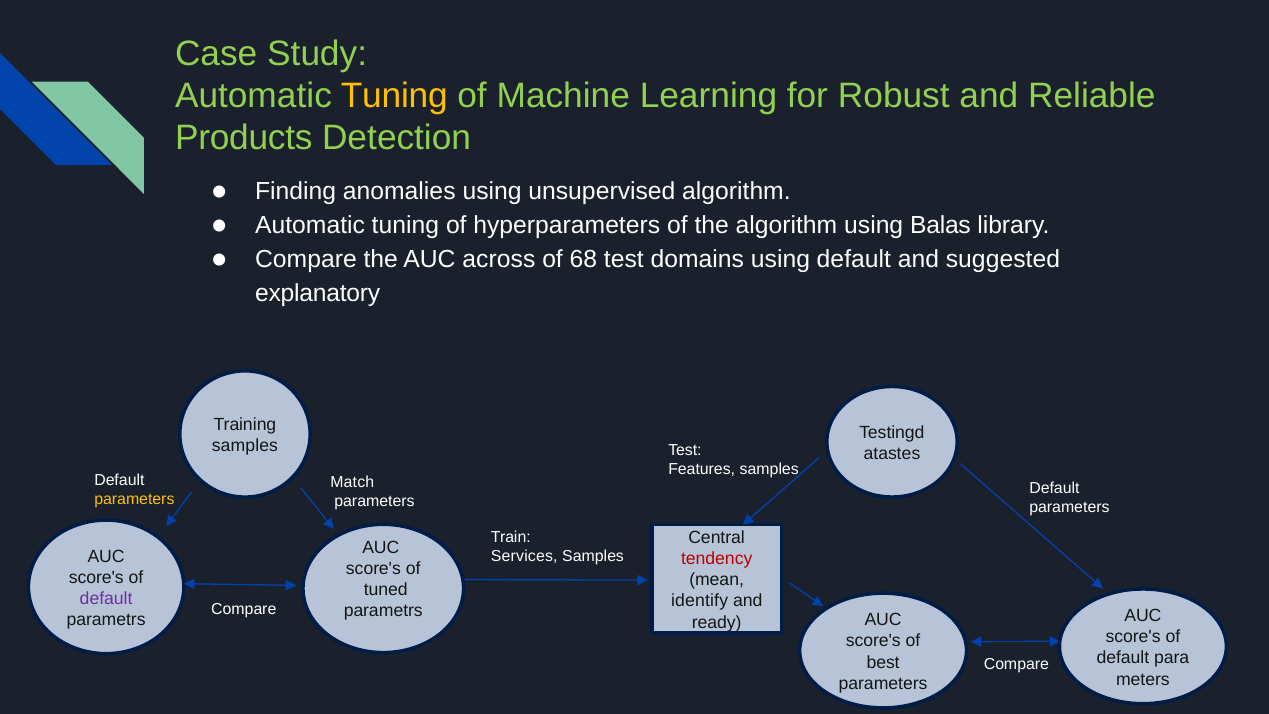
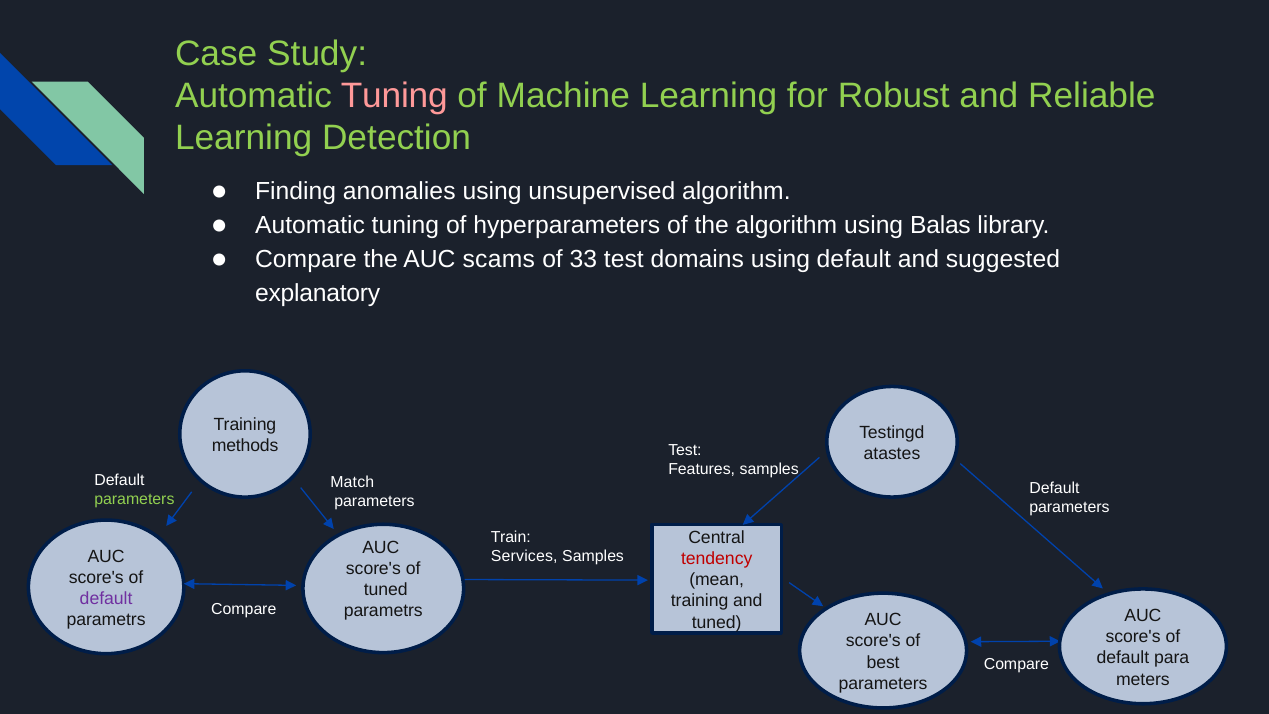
Tuning at (394, 96) colour: yellow -> pink
Products at (244, 138): Products -> Learning
across: across -> scams
68: 68 -> 33
samples at (245, 446): samples -> methods
parameters at (134, 499) colour: yellow -> light green
identify at (700, 601): identify -> training
ready at (717, 622): ready -> tuned
